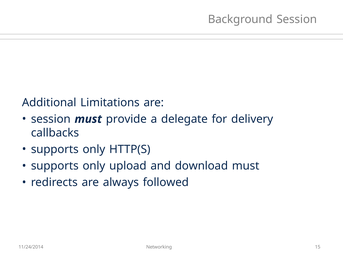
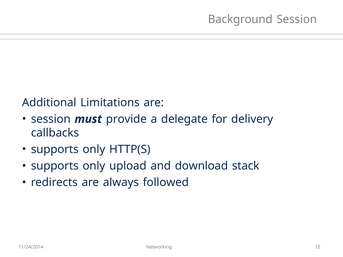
download must: must -> stack
